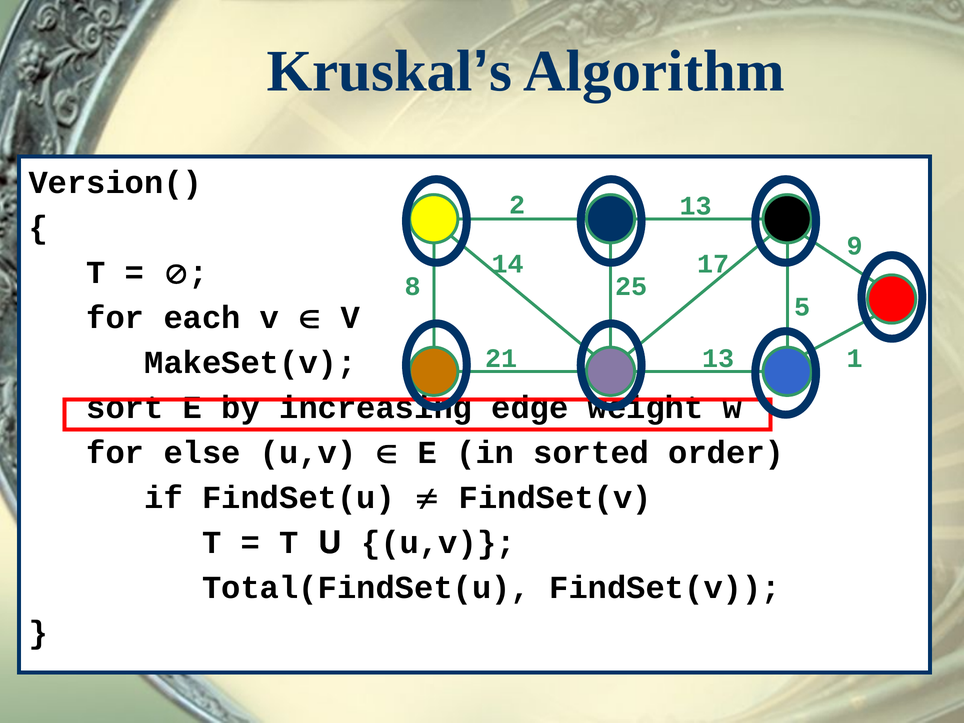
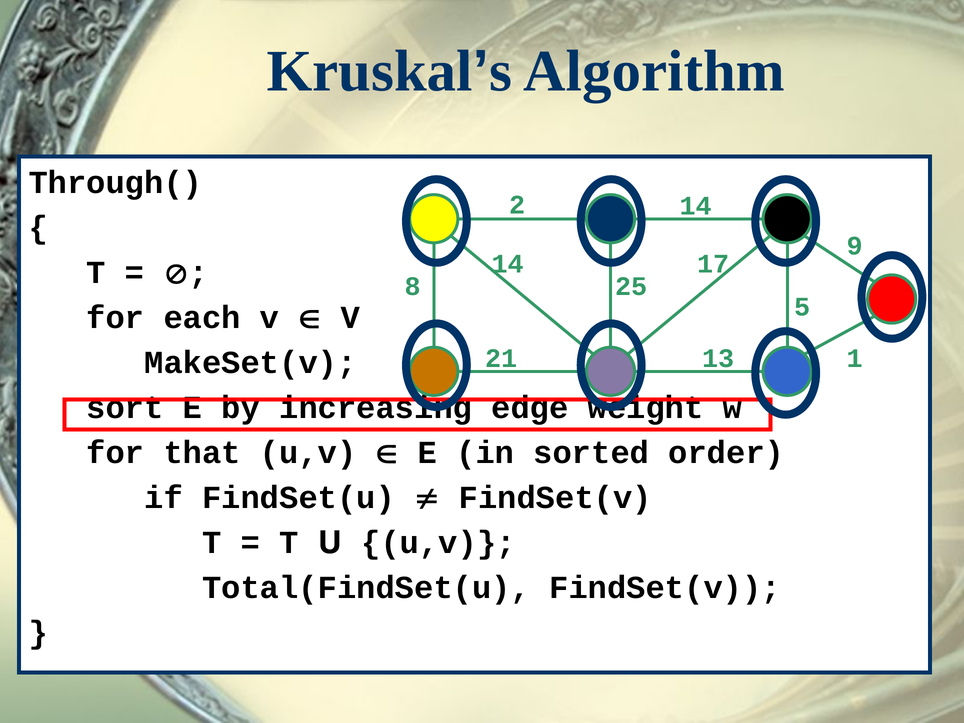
Version(: Version( -> Through(
2 13: 13 -> 14
else: else -> that
